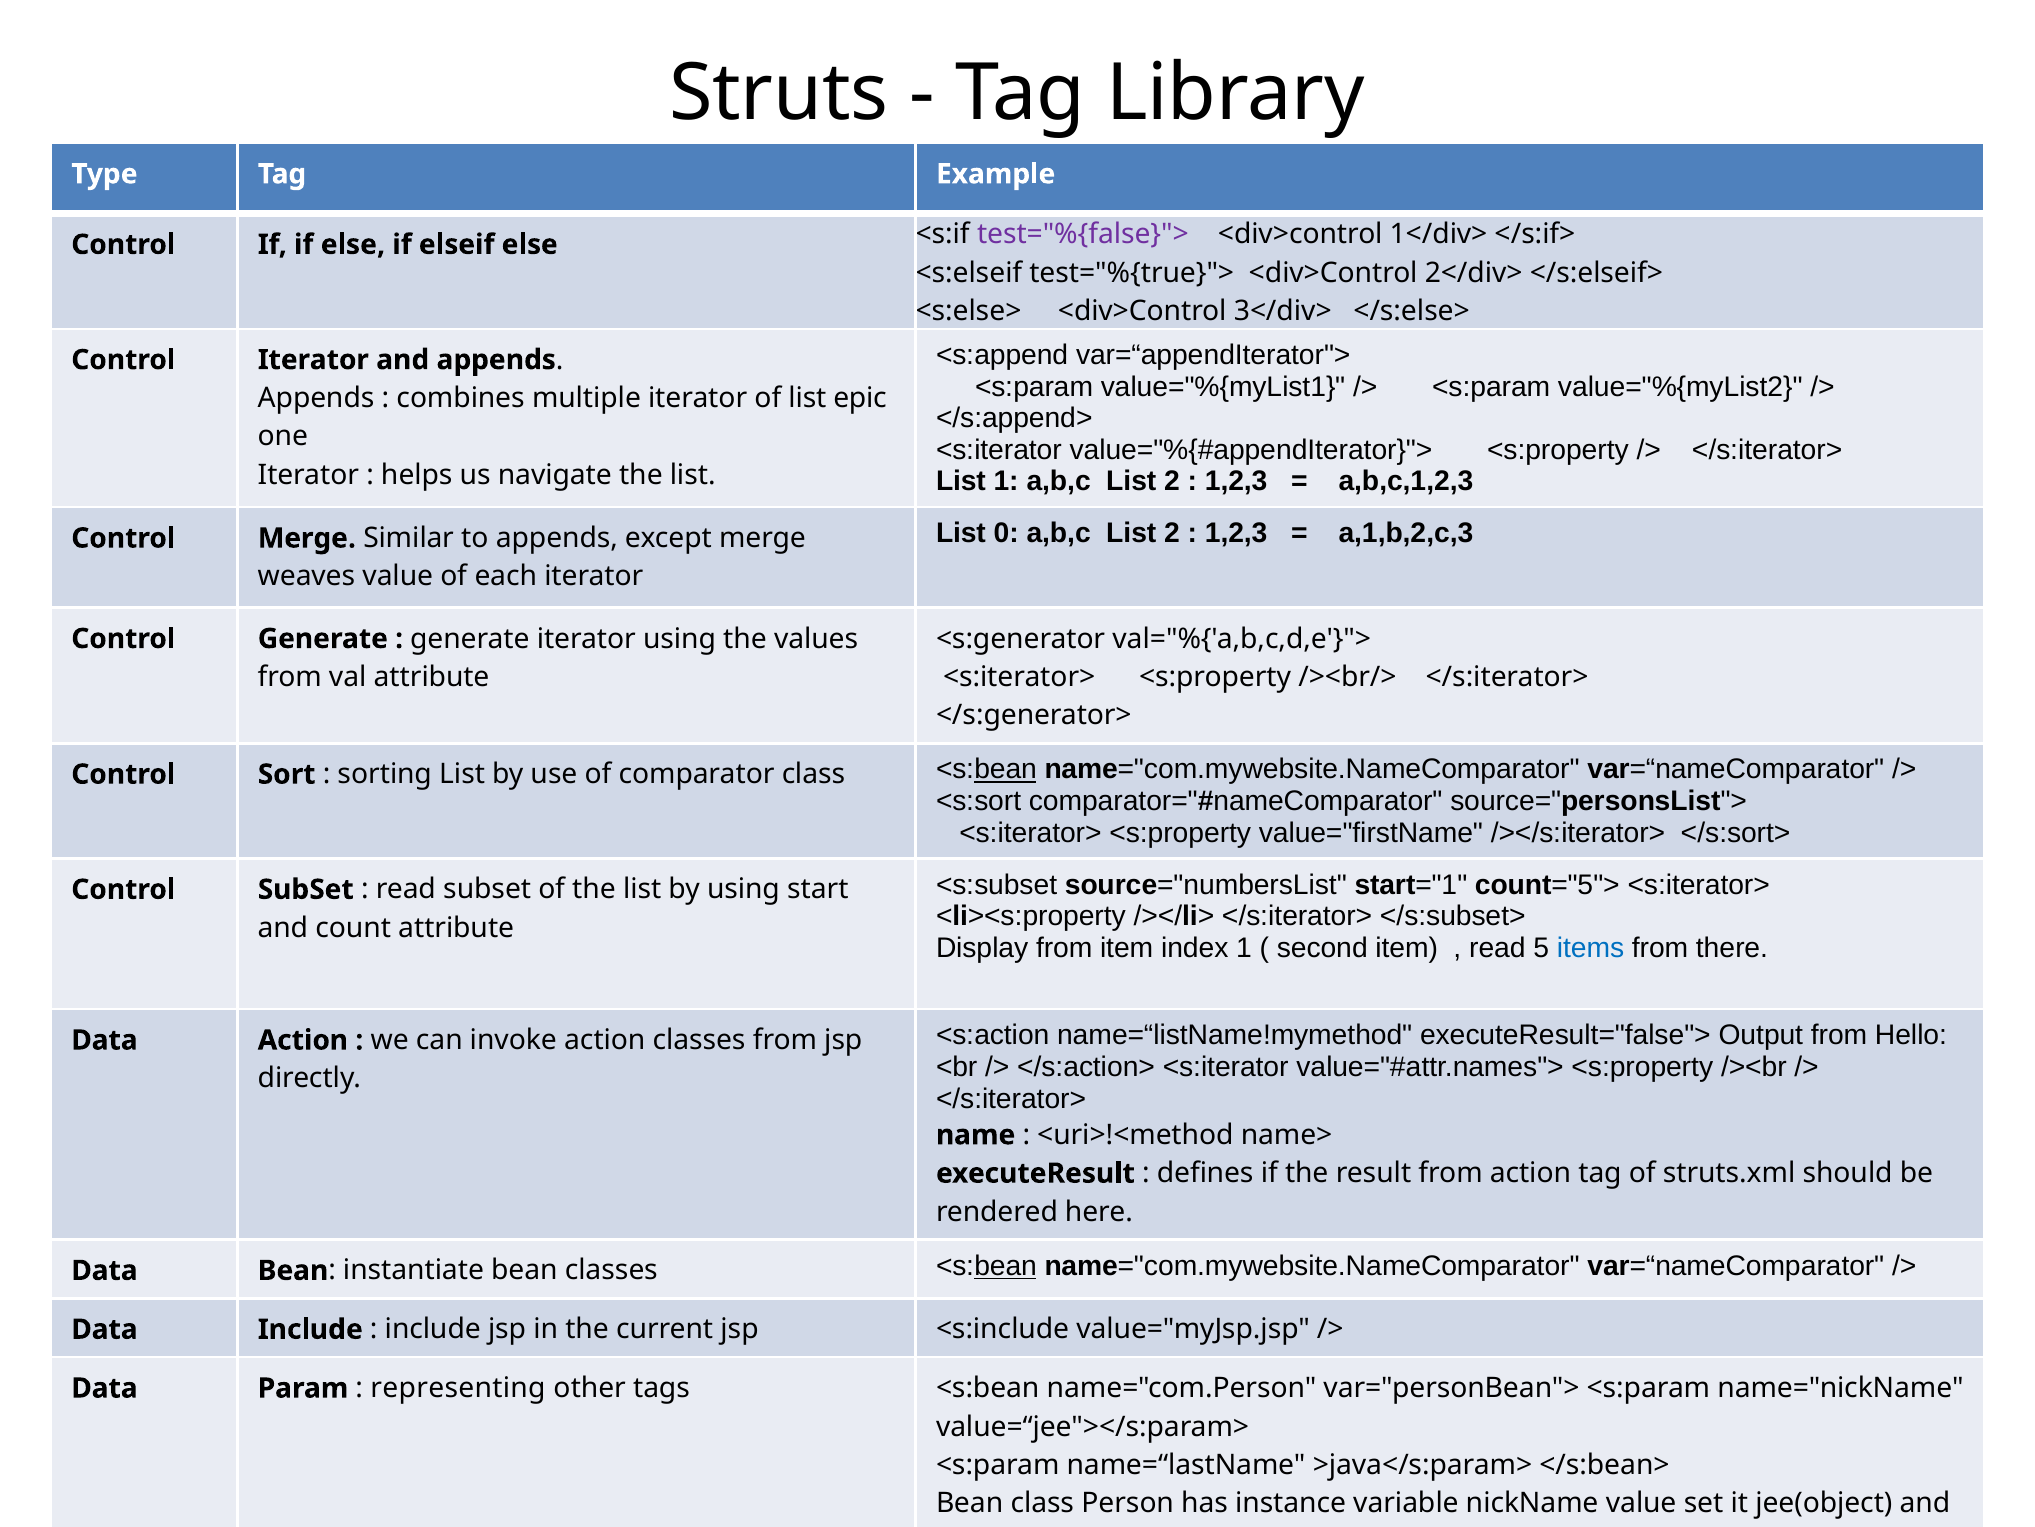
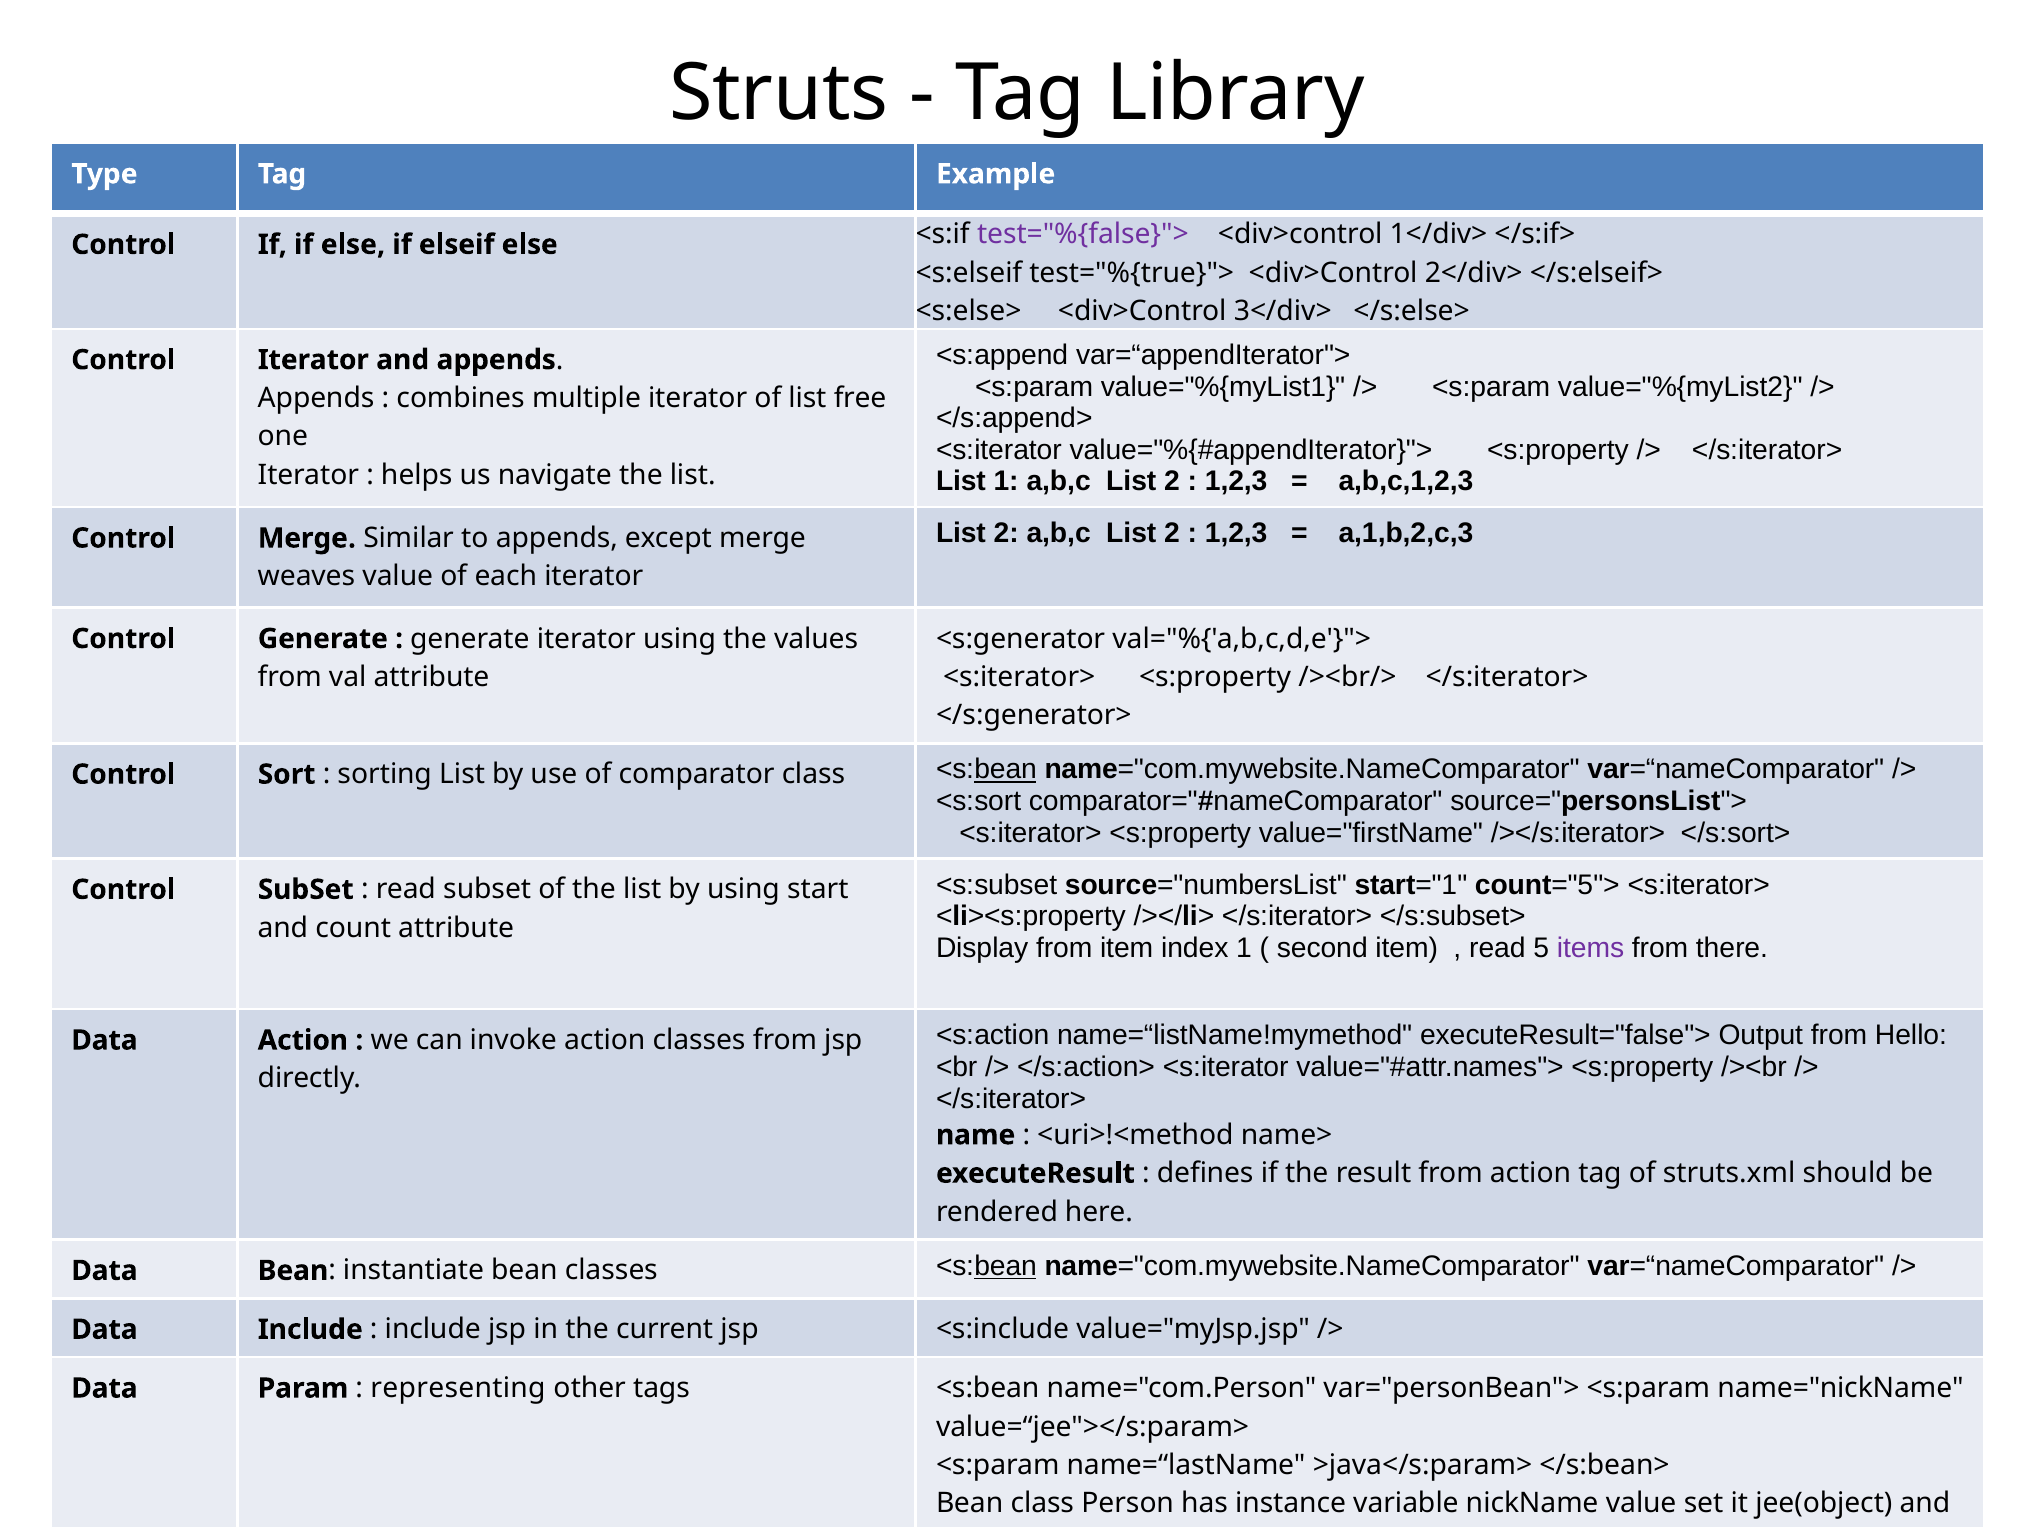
epic: epic -> free
0 at (1006, 533): 0 -> 2
items colour: blue -> purple
